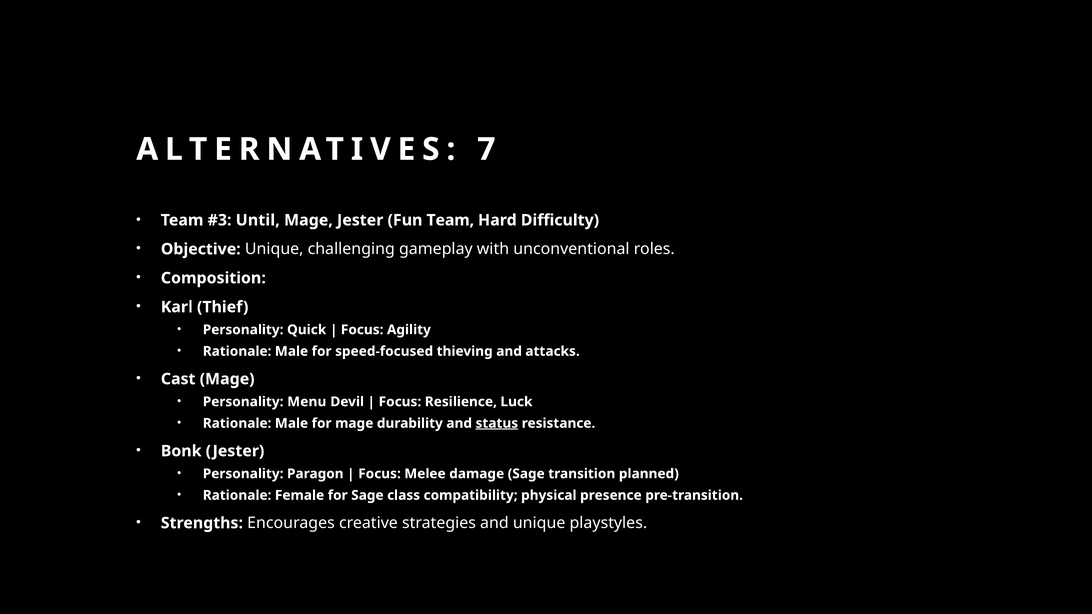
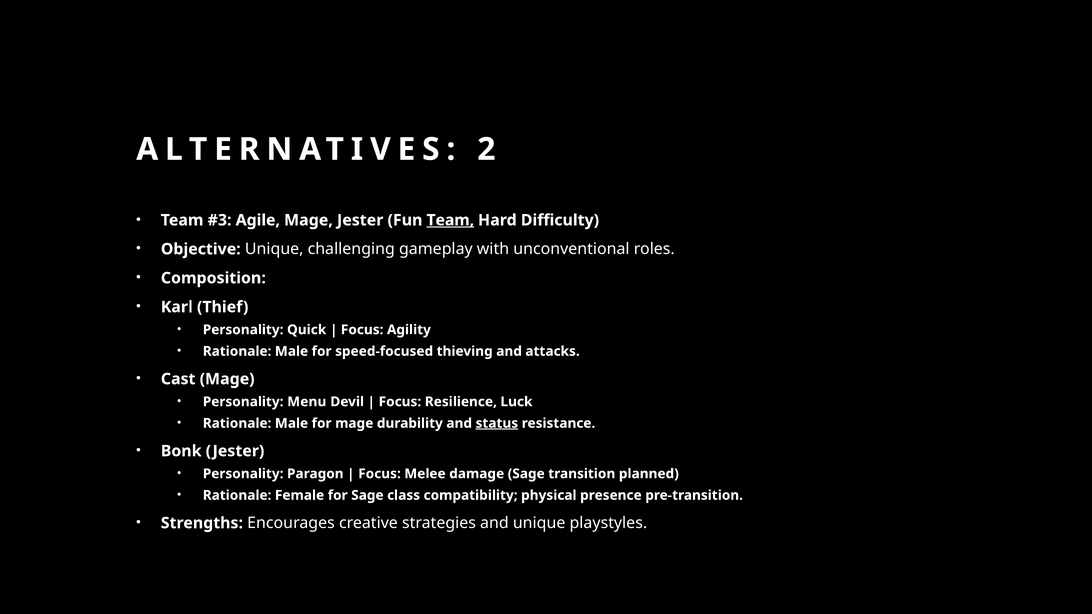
7: 7 -> 2
Until: Until -> Agile
Team at (450, 220) underline: none -> present
